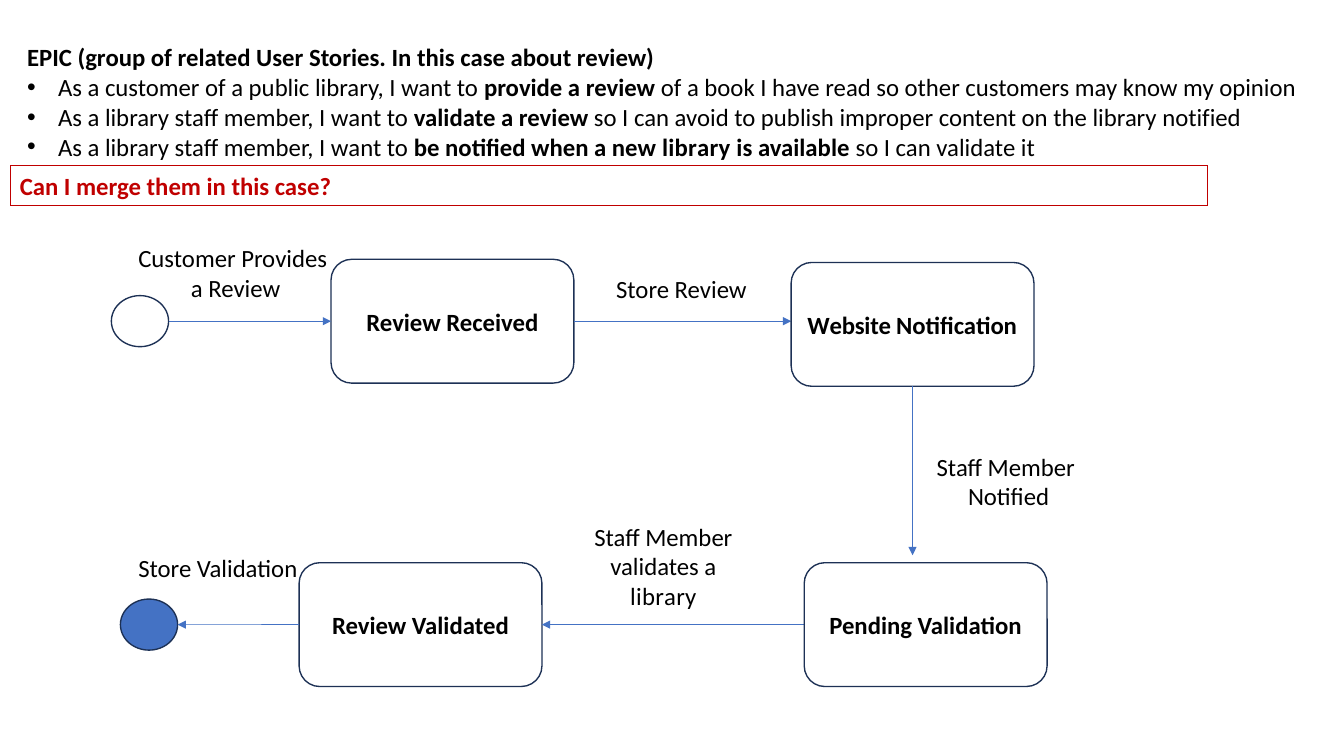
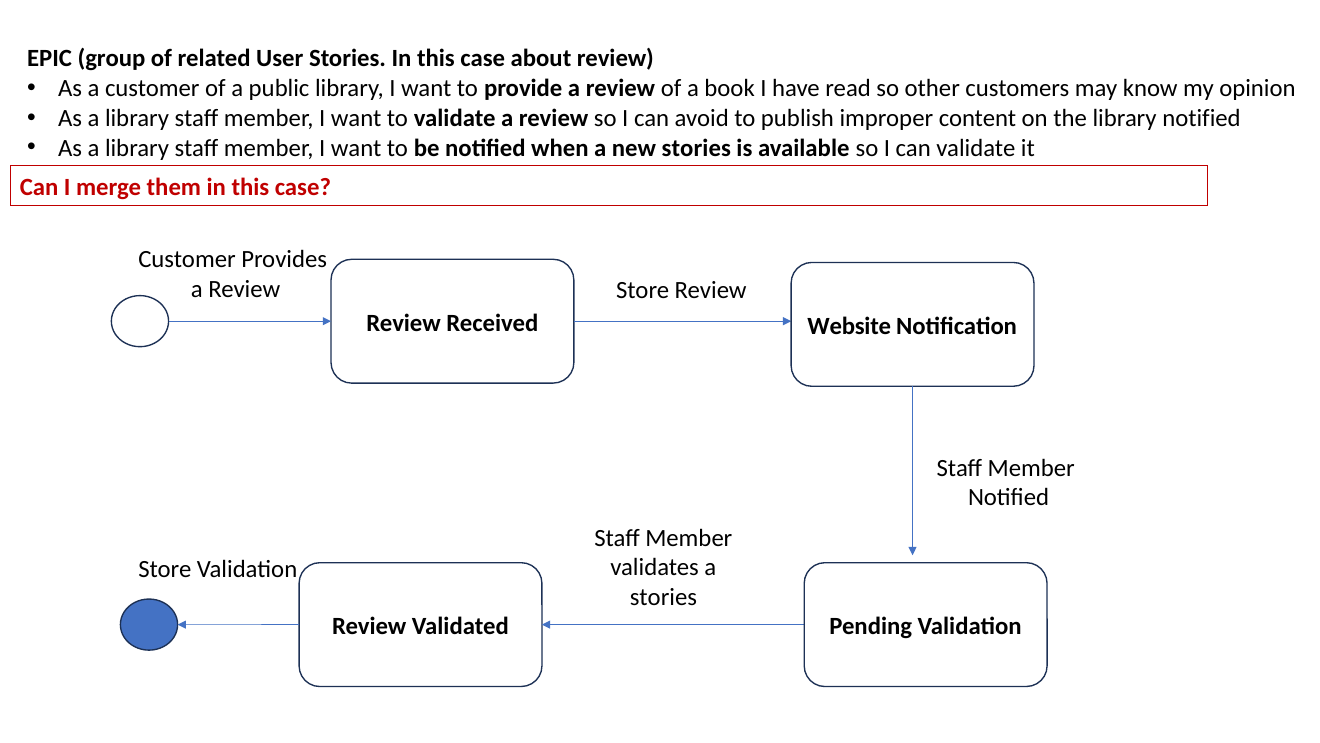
new library: library -> stories
library at (663, 597): library -> stories
